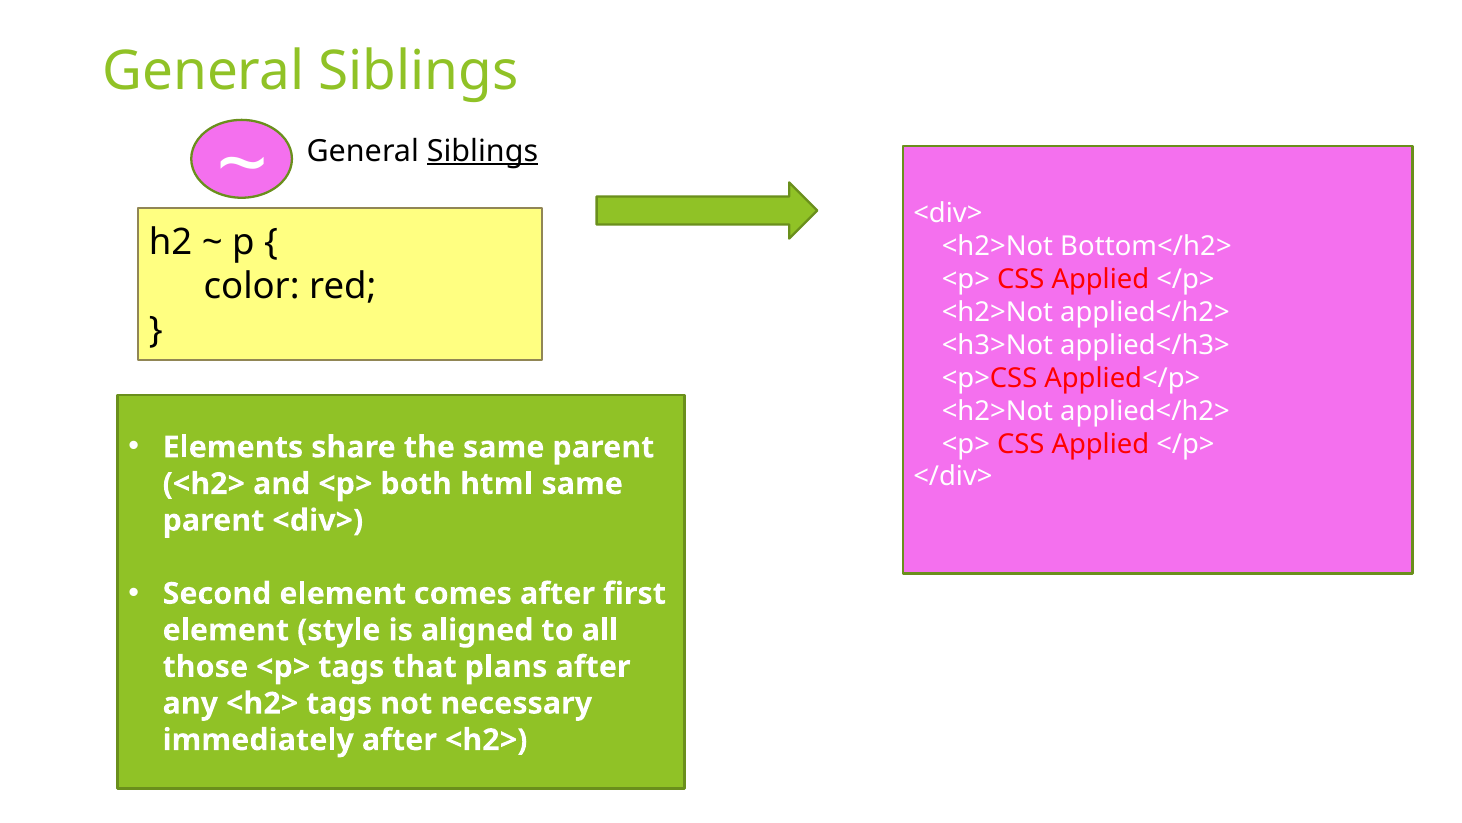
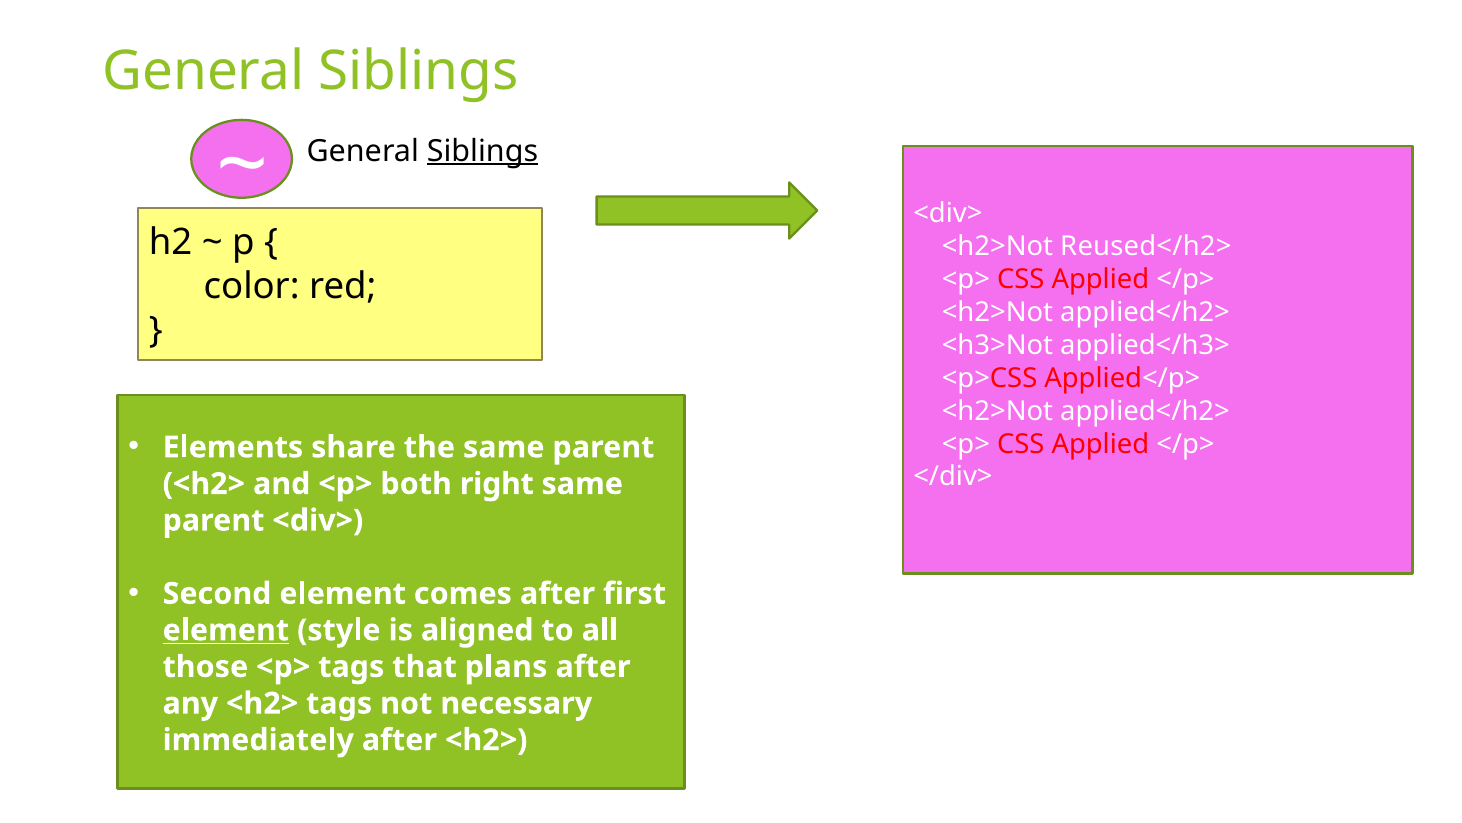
Bottom</h2>: Bottom</h2> -> Reused</h2>
html: html -> right
element at (226, 630) underline: none -> present
